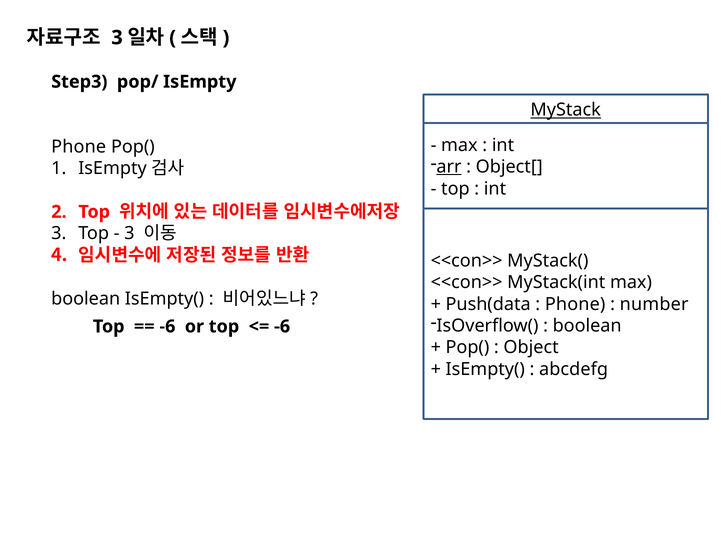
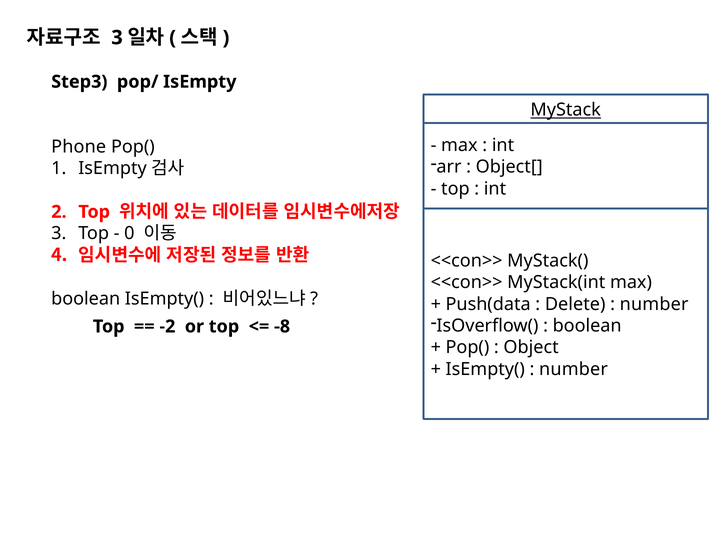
arr underline: present -> none
3 at (129, 233): 3 -> 0
Phone at (575, 304): Phone -> Delete
-6 at (167, 326): -6 -> -2
-6 at (282, 326): -6 -> -8
abcdefg at (574, 369): abcdefg -> number
